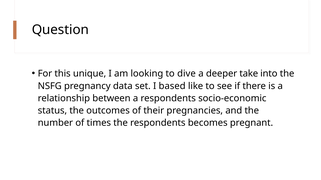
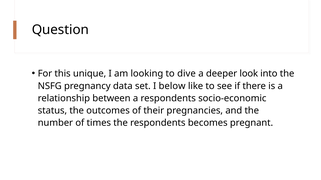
take: take -> look
based: based -> below
